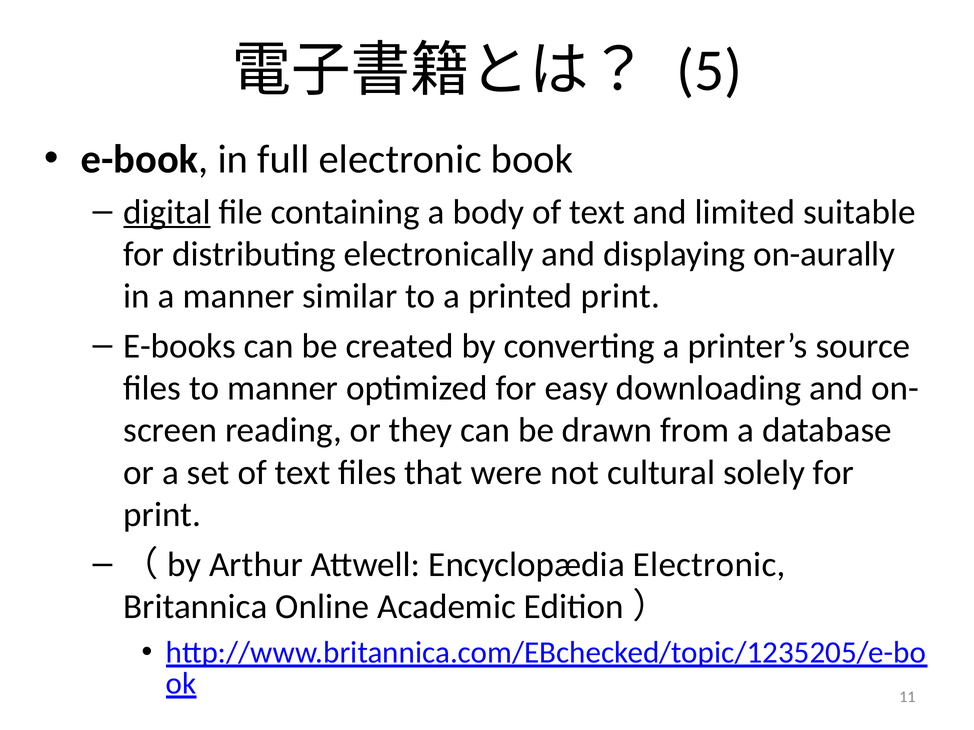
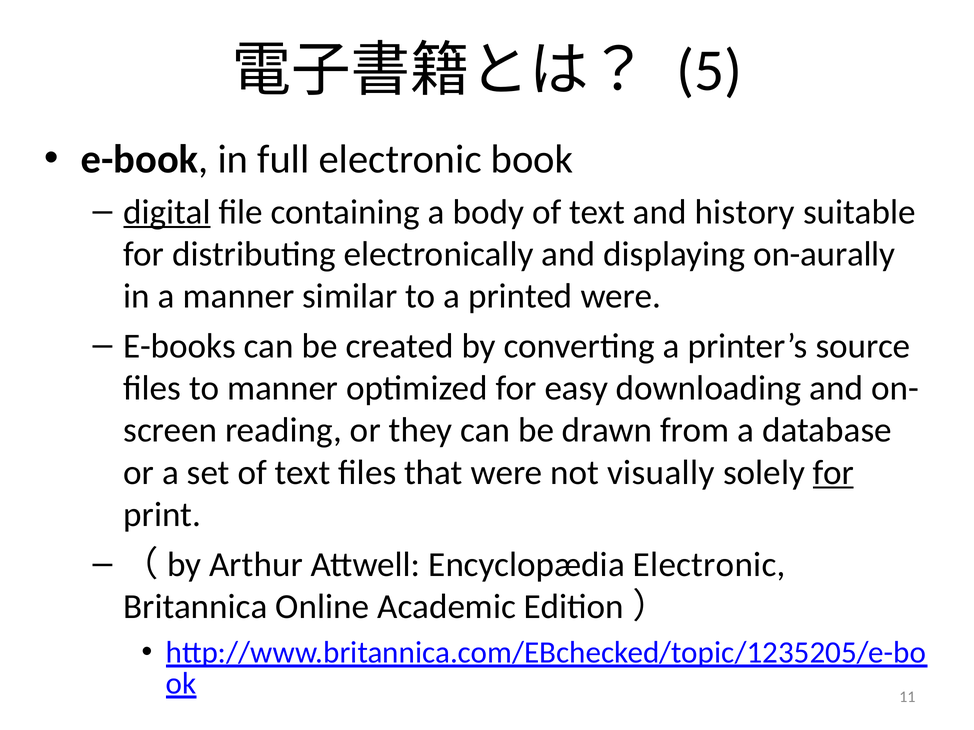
limited: limited -> history
printed print: print -> were
cultural: cultural -> visually
for at (833, 473) underline: none -> present
